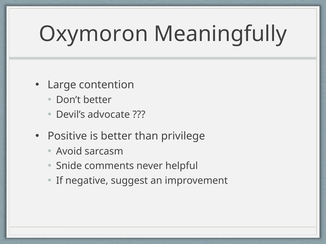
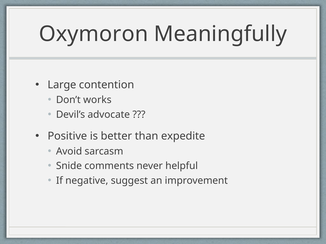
Don’t better: better -> works
privilege: privilege -> expedite
